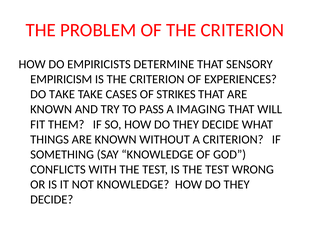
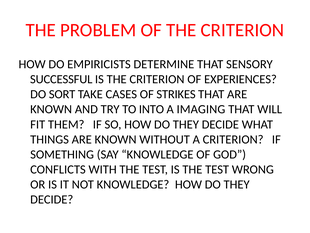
EMPIRICISM: EMPIRICISM -> SUCCESSFUL
DO TAKE: TAKE -> SORT
PASS: PASS -> INTO
